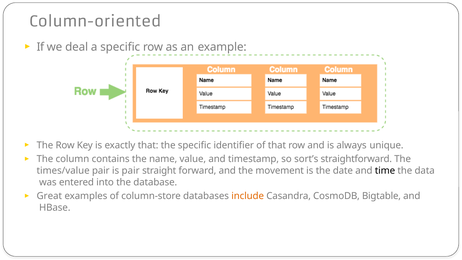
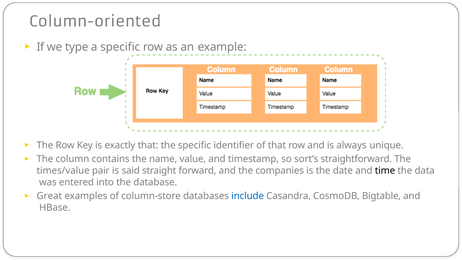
deal: deal -> type
is pair: pair -> said
movement: movement -> companies
include colour: orange -> blue
